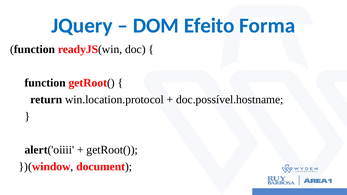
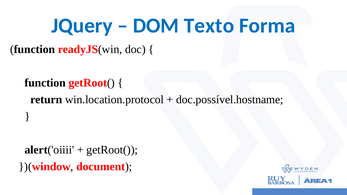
Efeito: Efeito -> Texto
